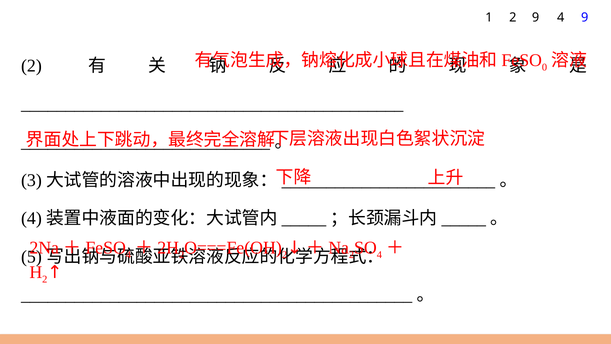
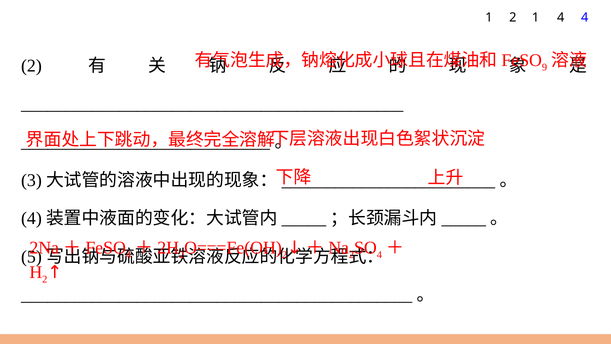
2 9: 9 -> 1
4 9: 9 -> 4
0: 0 -> 9
